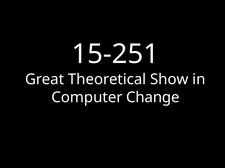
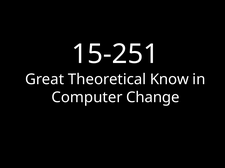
Show: Show -> Know
